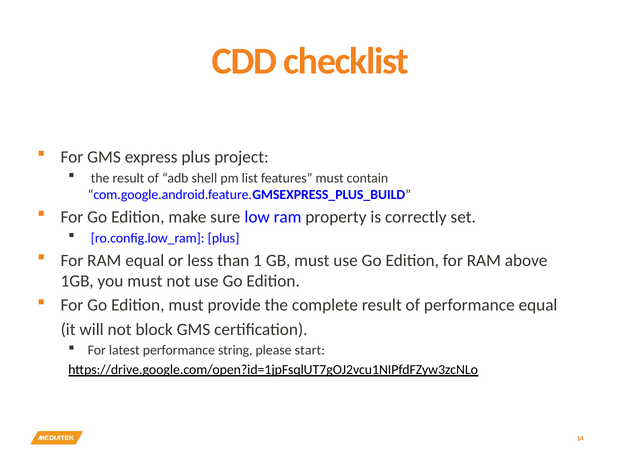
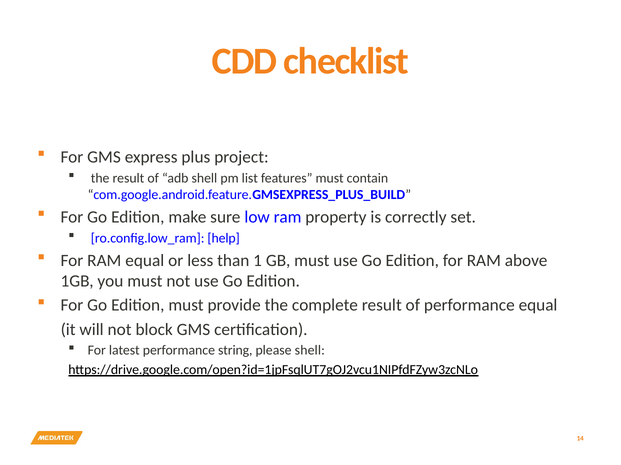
ro.config.low_ram plus: plus -> help
please start: start -> shell
